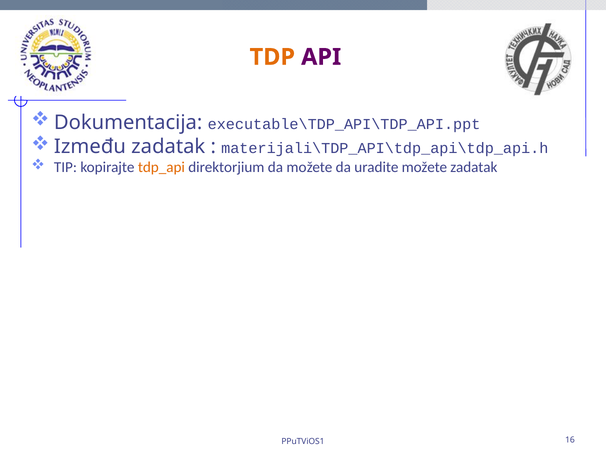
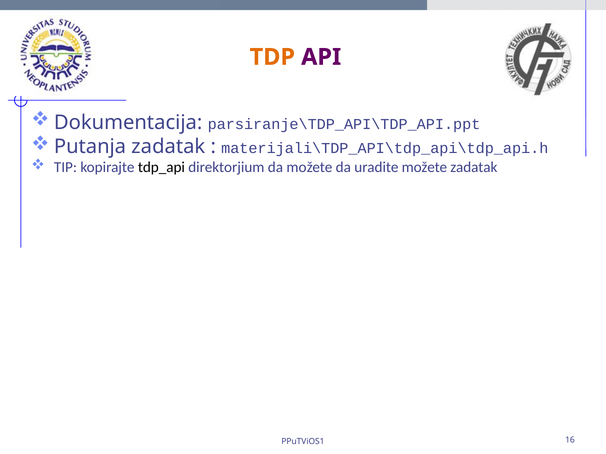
executable\TDP_API\TDP_API.ppt: executable\TDP_API\TDP_API.ppt -> parsiranje\TDP_API\TDP_API.ppt
Između: Između -> Putanja
tdp_api colour: orange -> black
